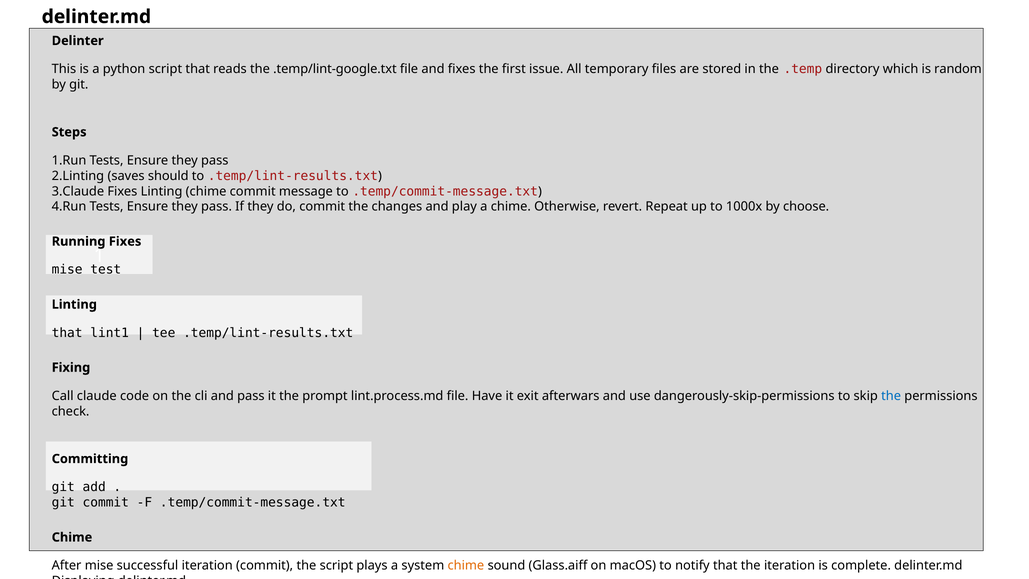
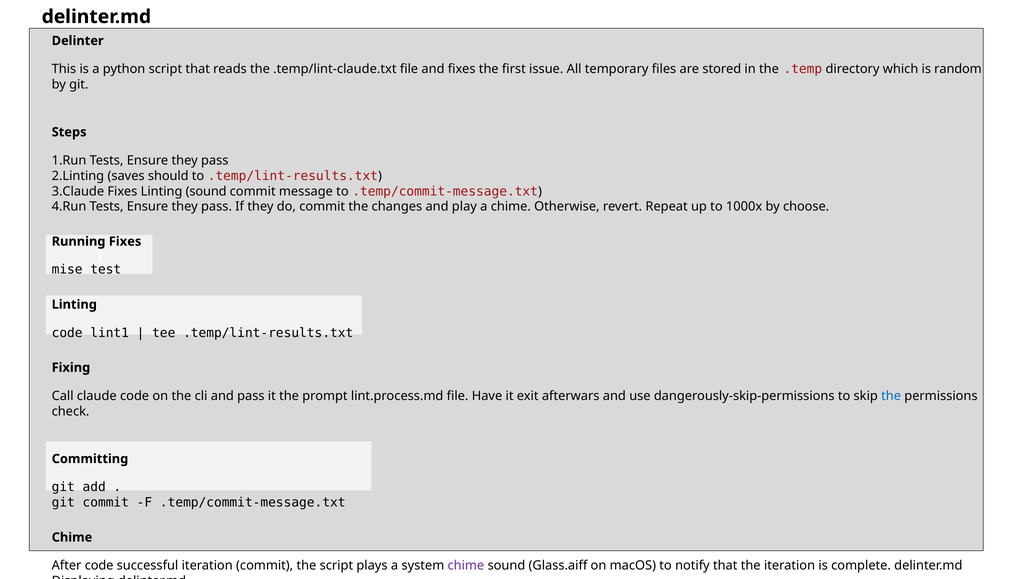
.temp/lint-google.txt: .temp/lint-google.txt -> .temp/lint-claude.txt
Linting chime: chime -> sound
that at (67, 333): that -> code
After mise: mise -> code
chime at (466, 565) colour: orange -> purple
